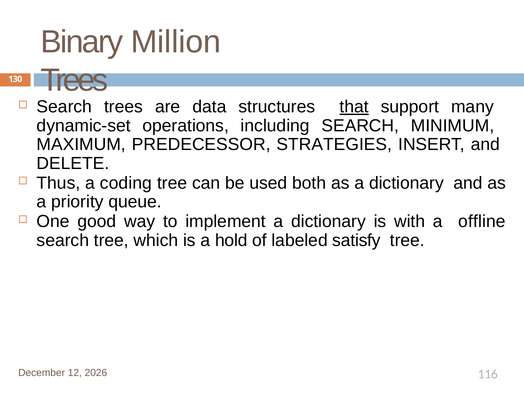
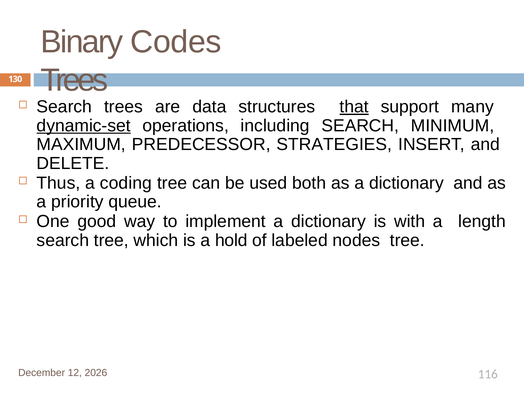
Million: Million -> Codes
dynamic-set underline: none -> present
offline: offline -> length
satisfy: satisfy -> nodes
